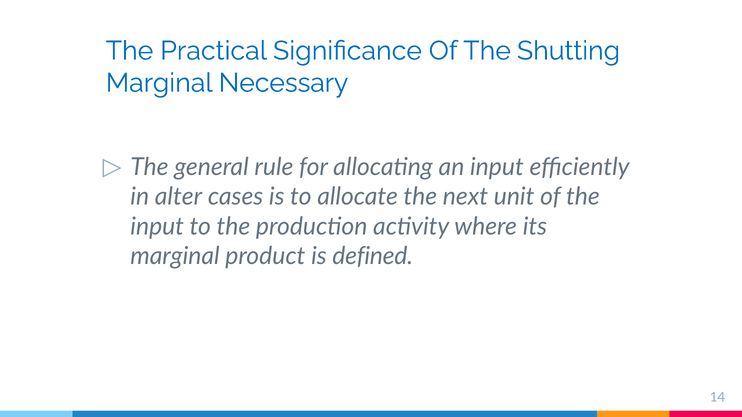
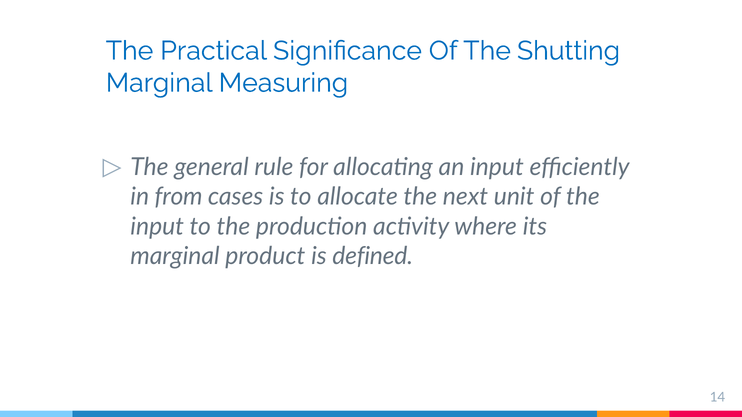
Necessary: Necessary -> Measuring
alter: alter -> from
